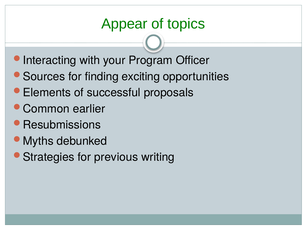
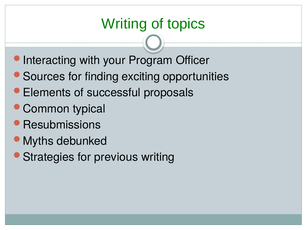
Appear at (124, 24): Appear -> Writing
earlier: earlier -> typical
